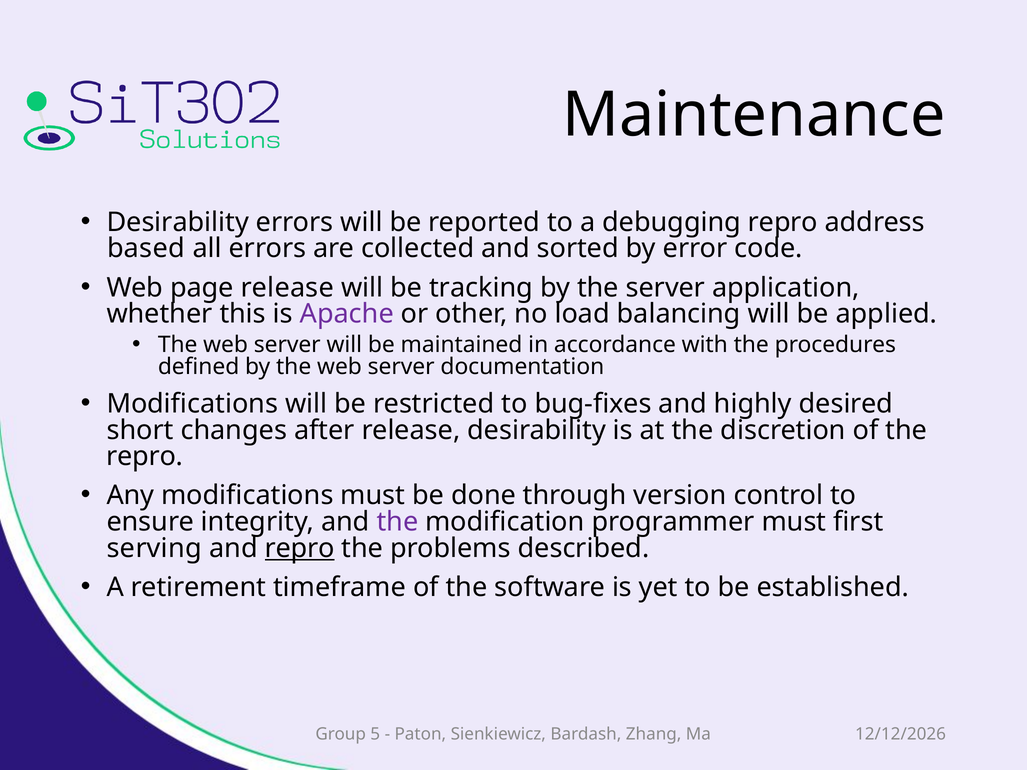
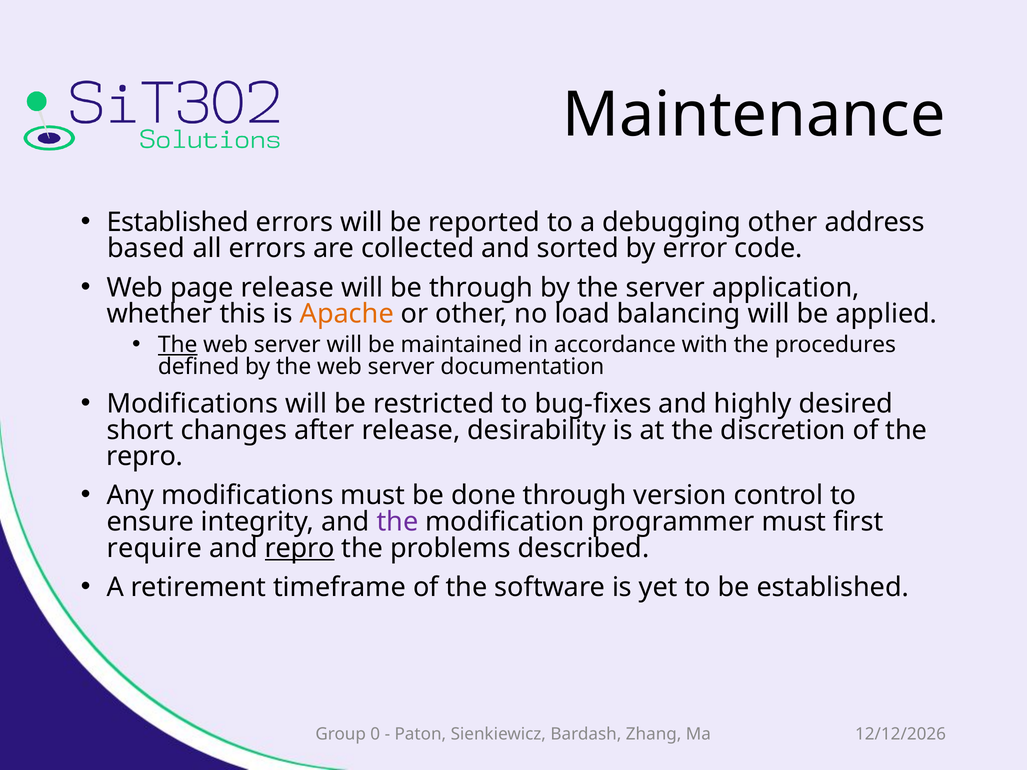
Desirability at (178, 222): Desirability -> Established
debugging repro: repro -> other
be tracking: tracking -> through
Apache colour: purple -> orange
The at (178, 345) underline: none -> present
serving: serving -> require
5: 5 -> 0
